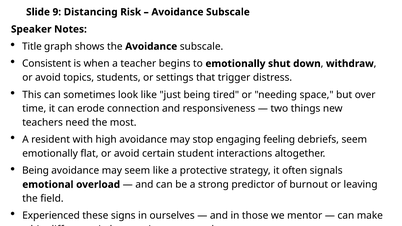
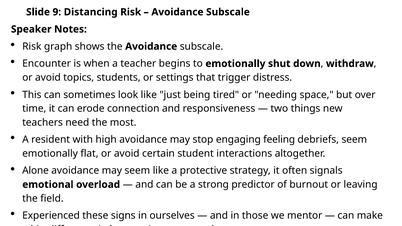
Title at (32, 46): Title -> Risk
Consistent: Consistent -> Encounter
Being at (36, 171): Being -> Alone
